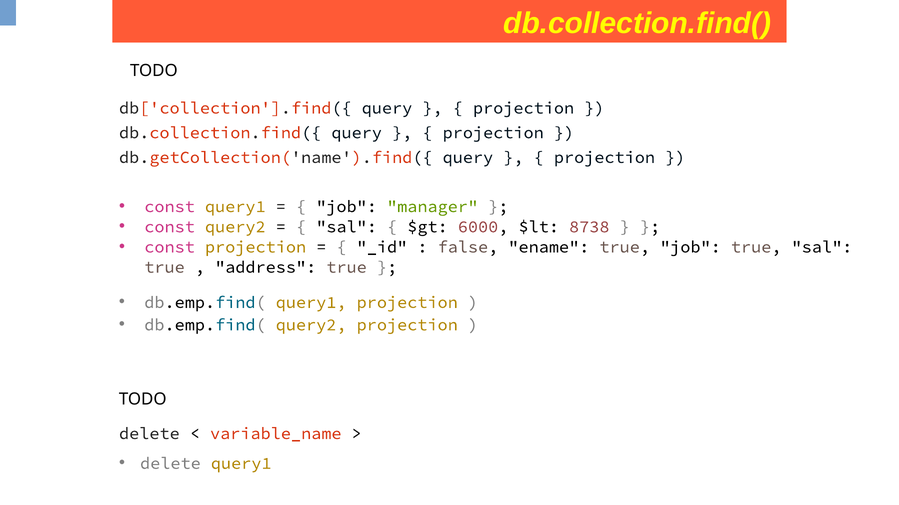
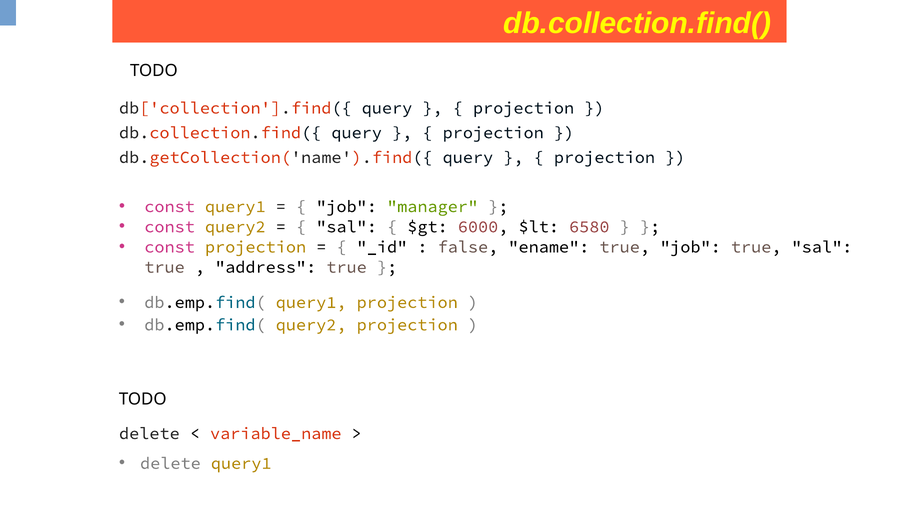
8738: 8738 -> 6580
